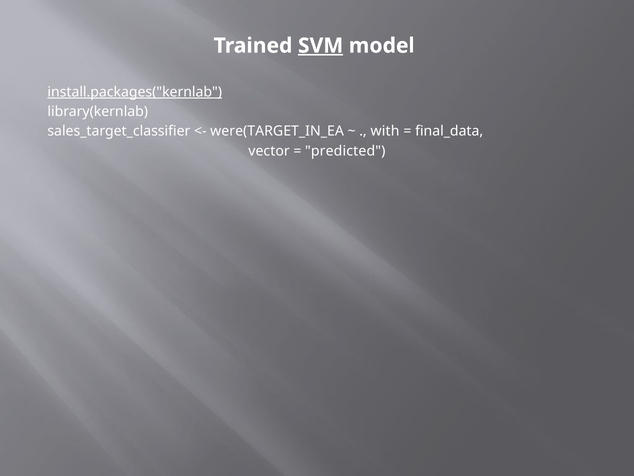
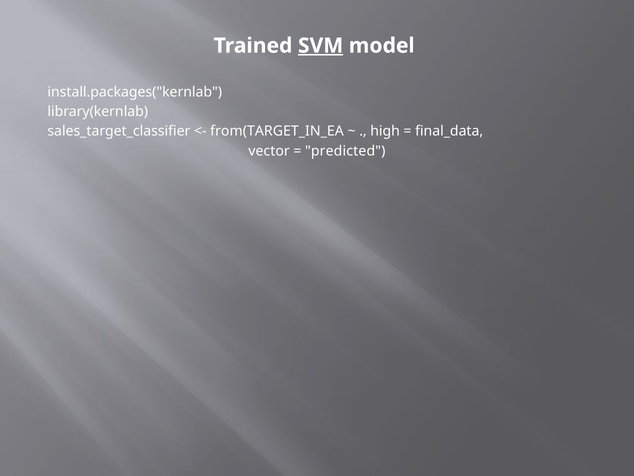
install.packages("kernlab underline: present -> none
were(TARGET_IN_EA: were(TARGET_IN_EA -> from(TARGET_IN_EA
with: with -> high
